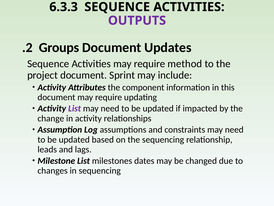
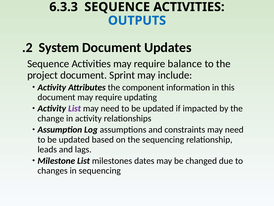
OUTPUTS colour: purple -> blue
Groups: Groups -> System
method: method -> balance
